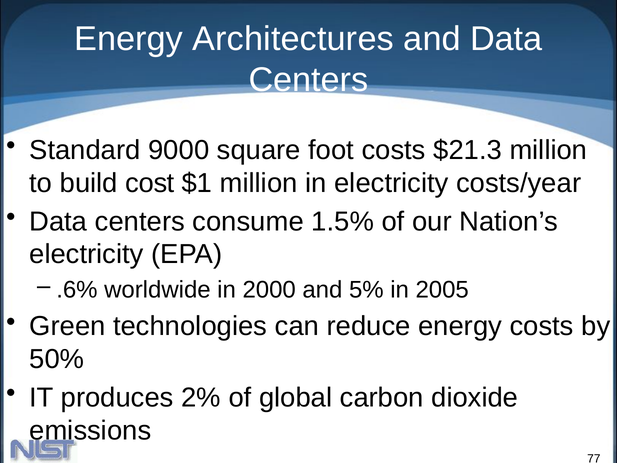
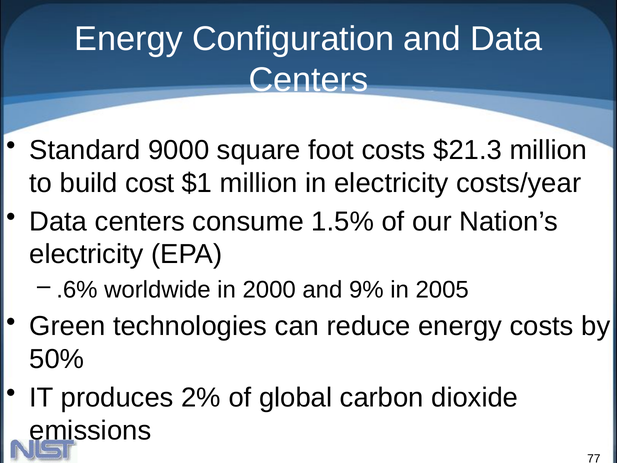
Architectures: Architectures -> Configuration
5%: 5% -> 9%
